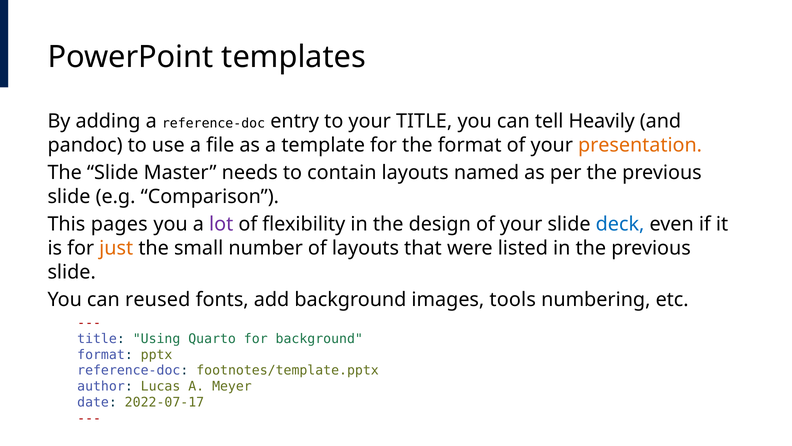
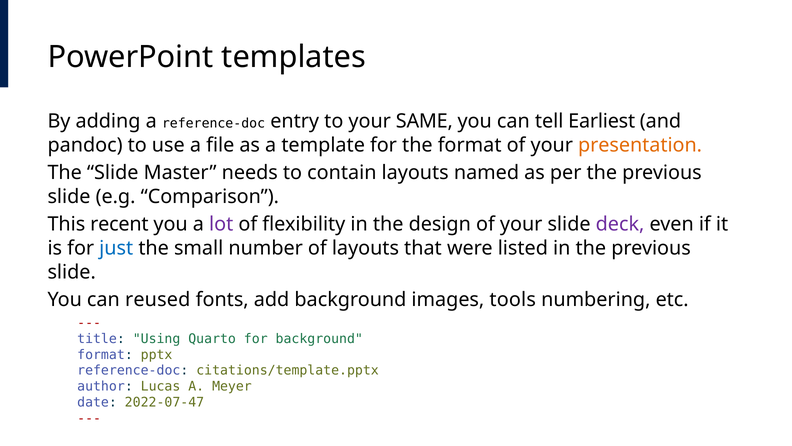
your TITLE: TITLE -> SAME
Heavily: Heavily -> Earliest
pages: pages -> recent
deck colour: blue -> purple
just colour: orange -> blue
footnotes/template.pptx: footnotes/template.pptx -> citations/template.pptx
2022-07-17: 2022-07-17 -> 2022-07-47
